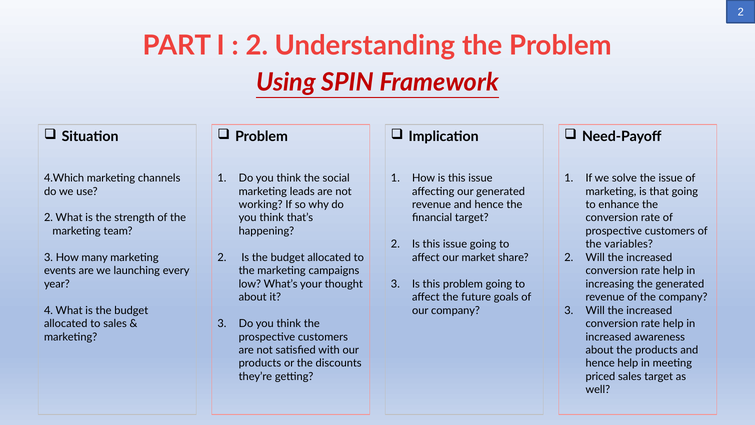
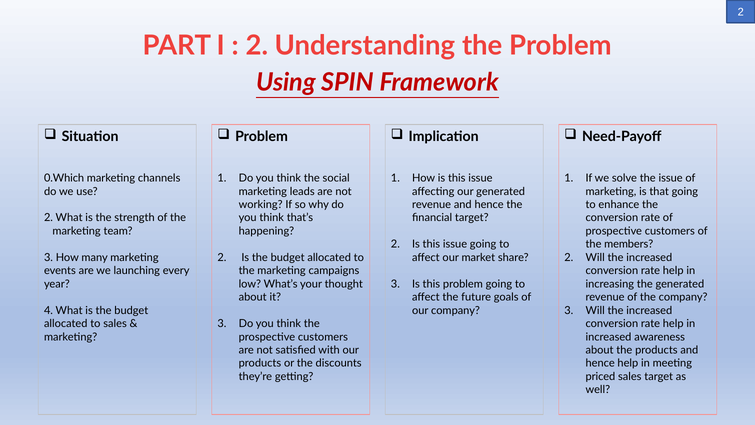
4.Which: 4.Which -> 0.Which
variables: variables -> members
